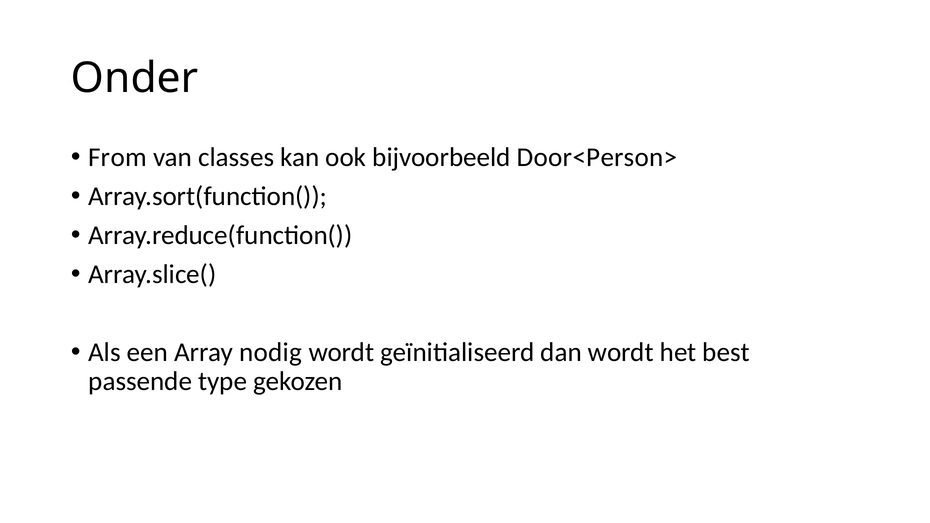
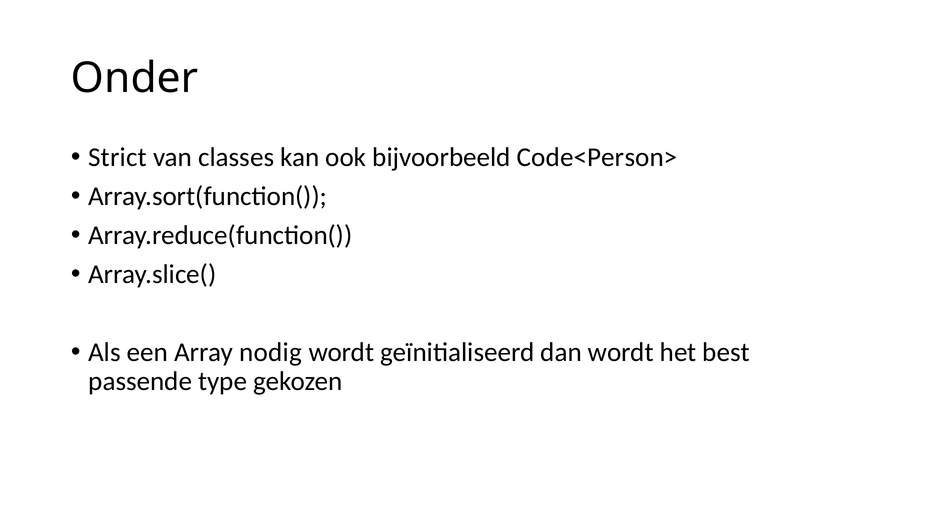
From: From -> Strict
Door<Person>: Door<Person> -> Code<Person>
